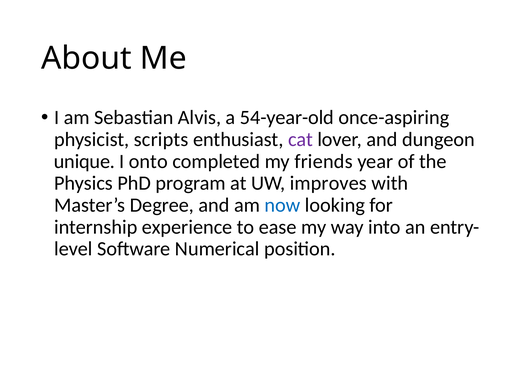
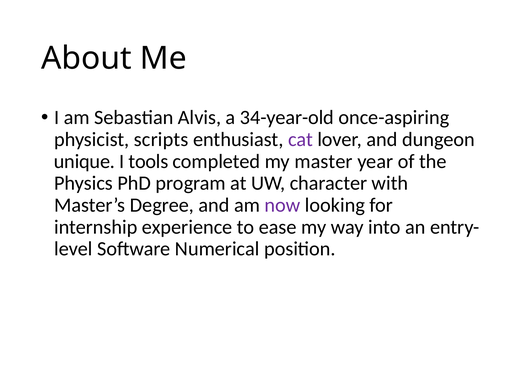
54-year-old: 54-year-old -> 34-year-old
onto: onto -> tools
friends: friends -> master
improves: improves -> character
now colour: blue -> purple
